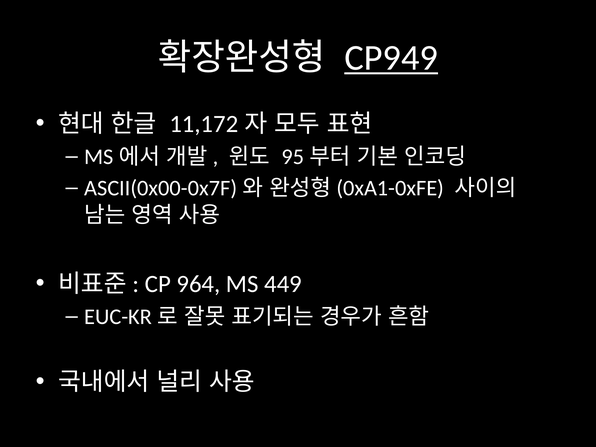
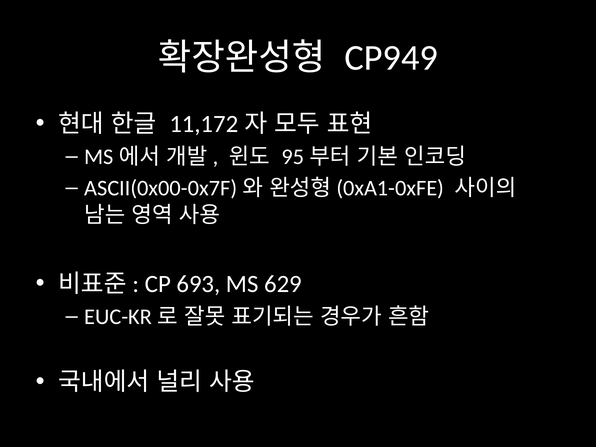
CP949 underline: present -> none
964: 964 -> 693
449: 449 -> 629
